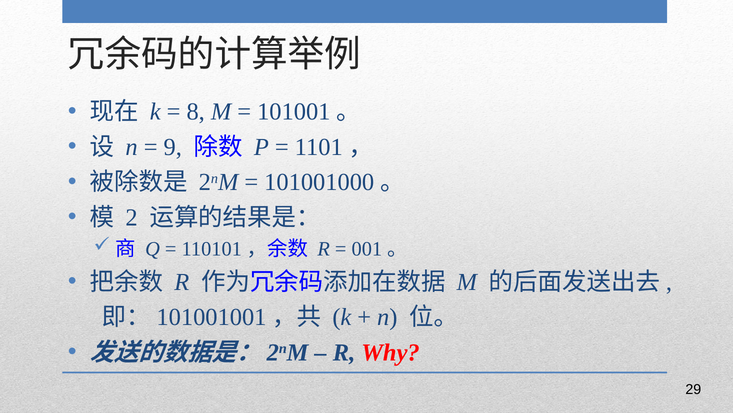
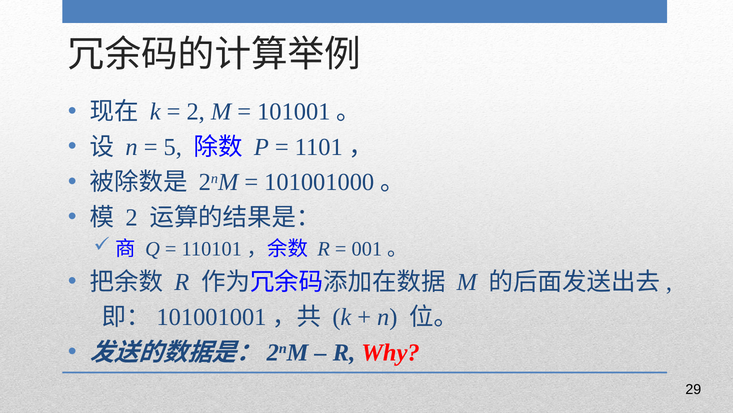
8 at (196, 112): 8 -> 2
9: 9 -> 5
